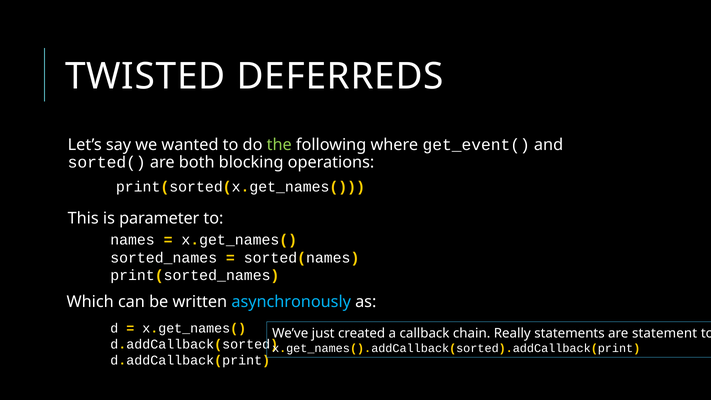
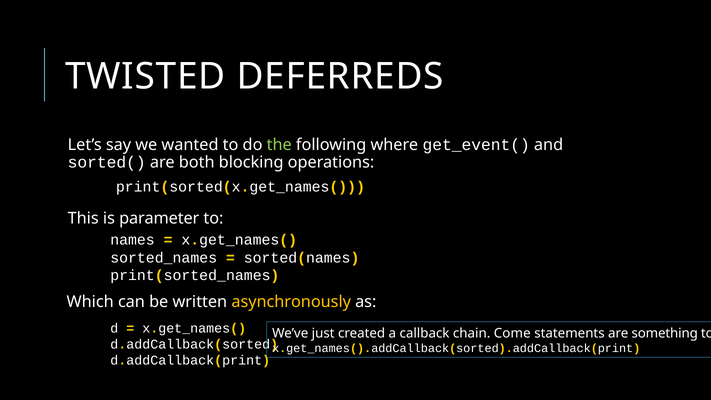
asynchronously colour: light blue -> yellow
Really: Really -> Come
statement: statement -> something
